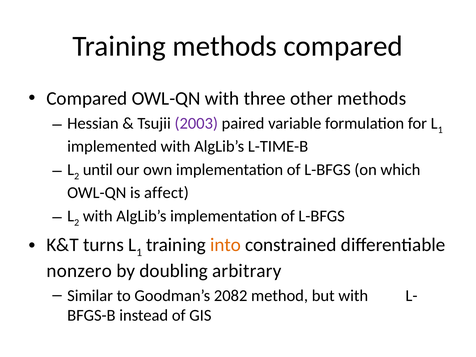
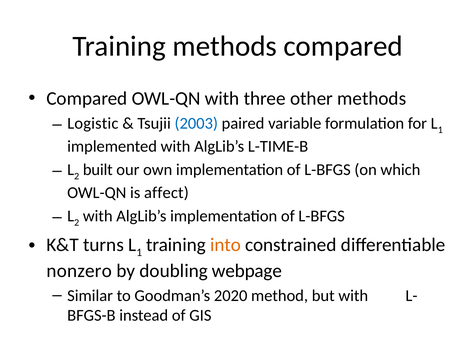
Hessian: Hessian -> Logistic
2003 colour: purple -> blue
until: until -> built
arbitrary: arbitrary -> webpage
2082: 2082 -> 2020
